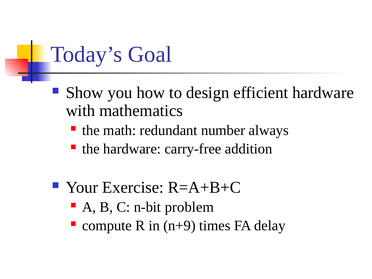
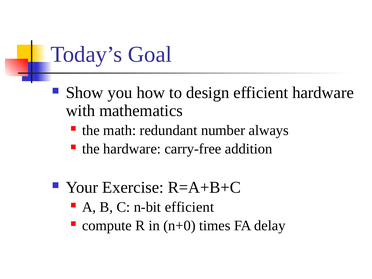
n-bit problem: problem -> efficient
n+9: n+9 -> n+0
